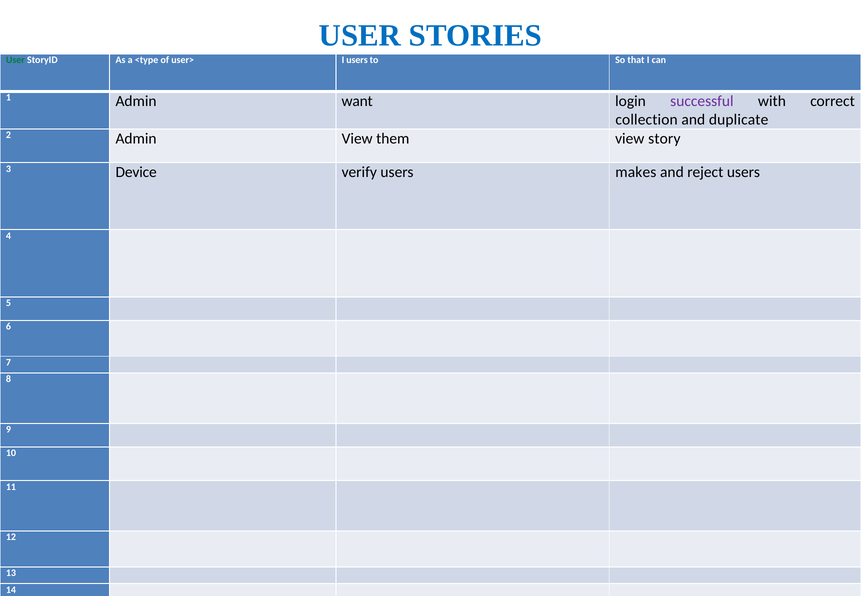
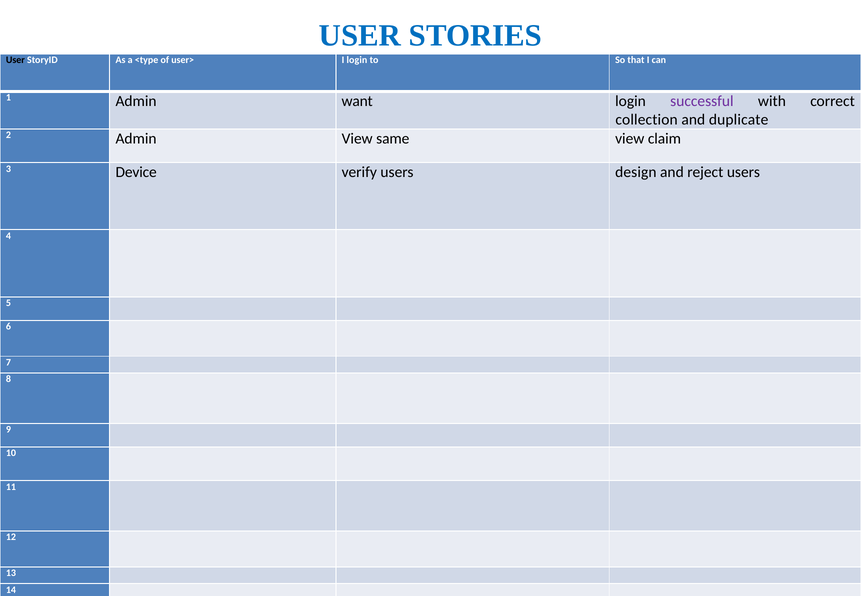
User at (15, 60) colour: green -> black
I users: users -> login
them: them -> same
story at (664, 139): story -> claim
makes: makes -> design
